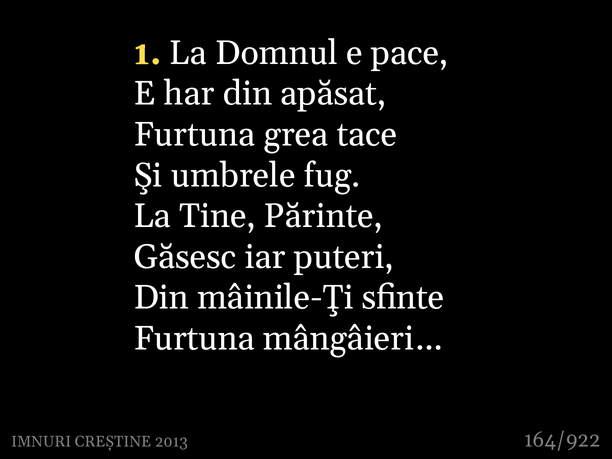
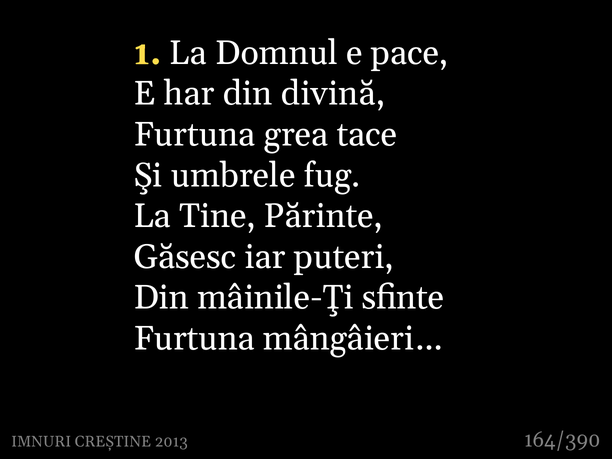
apăsat: apăsat -> divină
164/922: 164/922 -> 164/390
